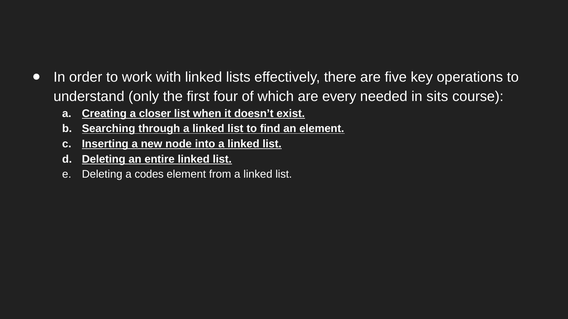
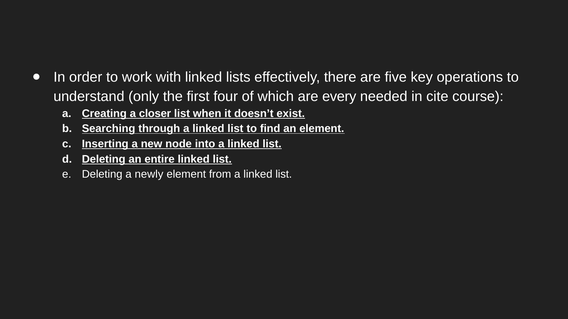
sits: sits -> cite
codes: codes -> newly
